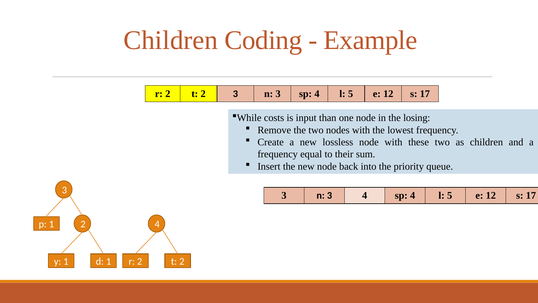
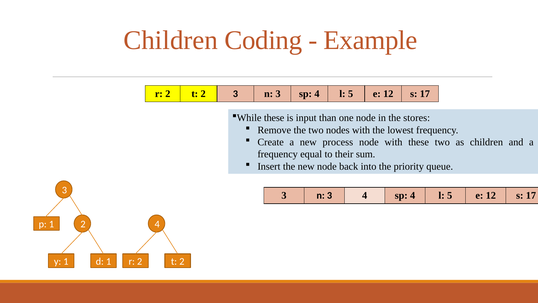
costs at (274, 118): costs -> these
losing: losing -> stores
lossless: lossless -> process
